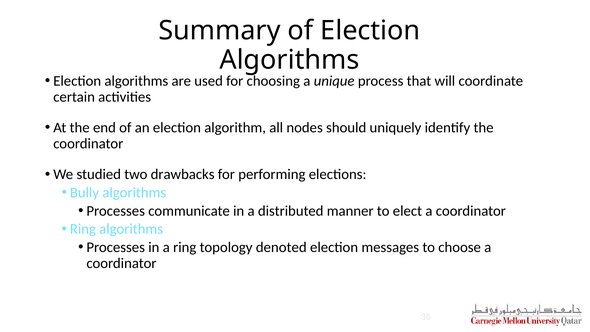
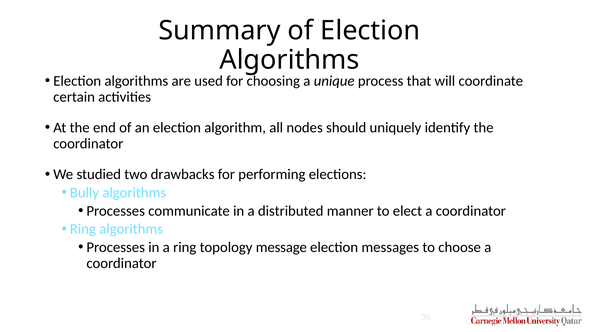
denoted: denoted -> message
